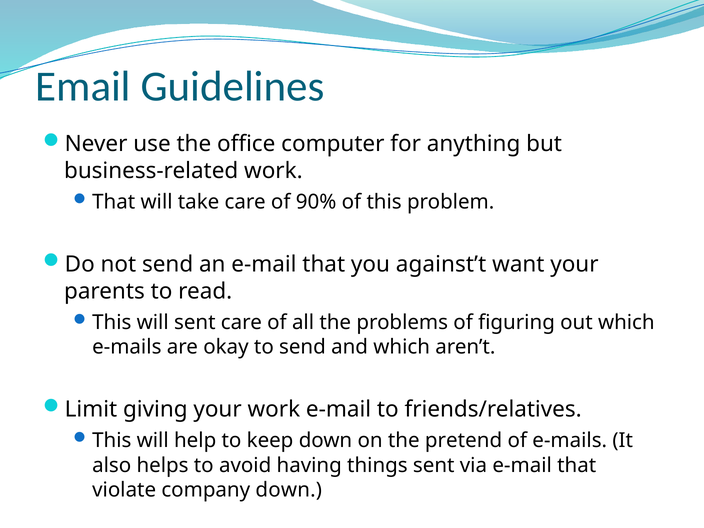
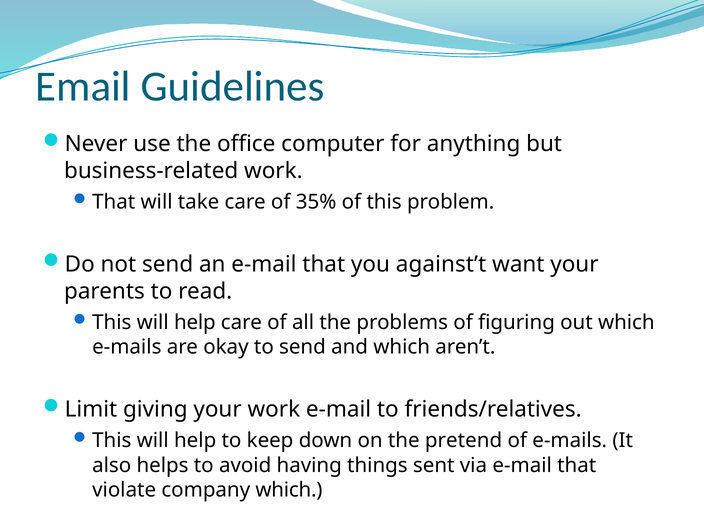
90%: 90% -> 35%
sent at (195, 322): sent -> help
company down: down -> which
